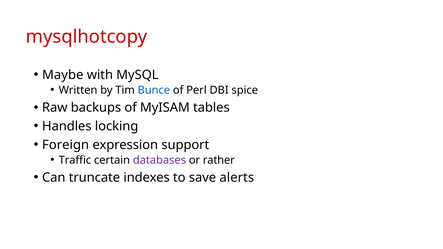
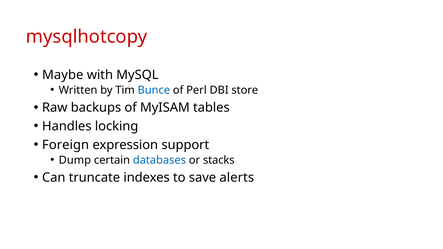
spice: spice -> store
Traffic: Traffic -> Dump
databases colour: purple -> blue
rather: rather -> stacks
